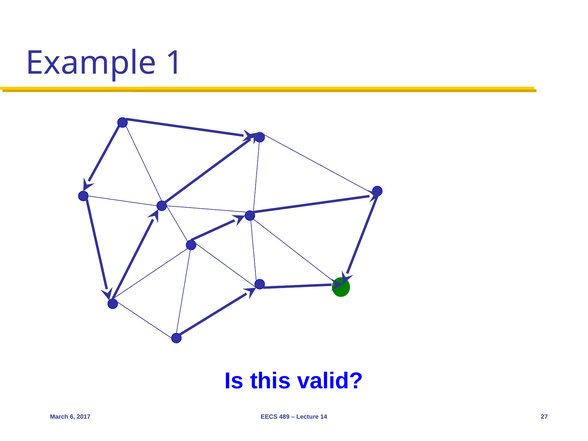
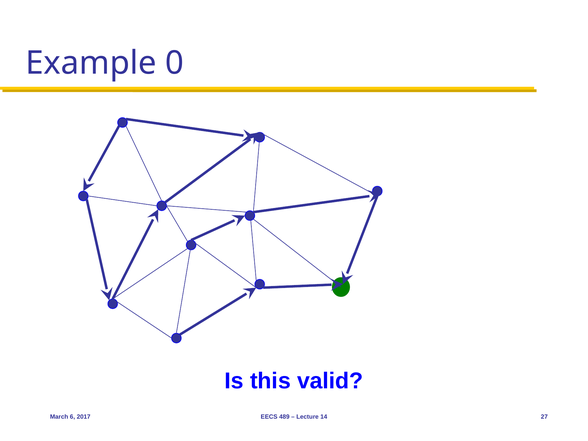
1: 1 -> 0
